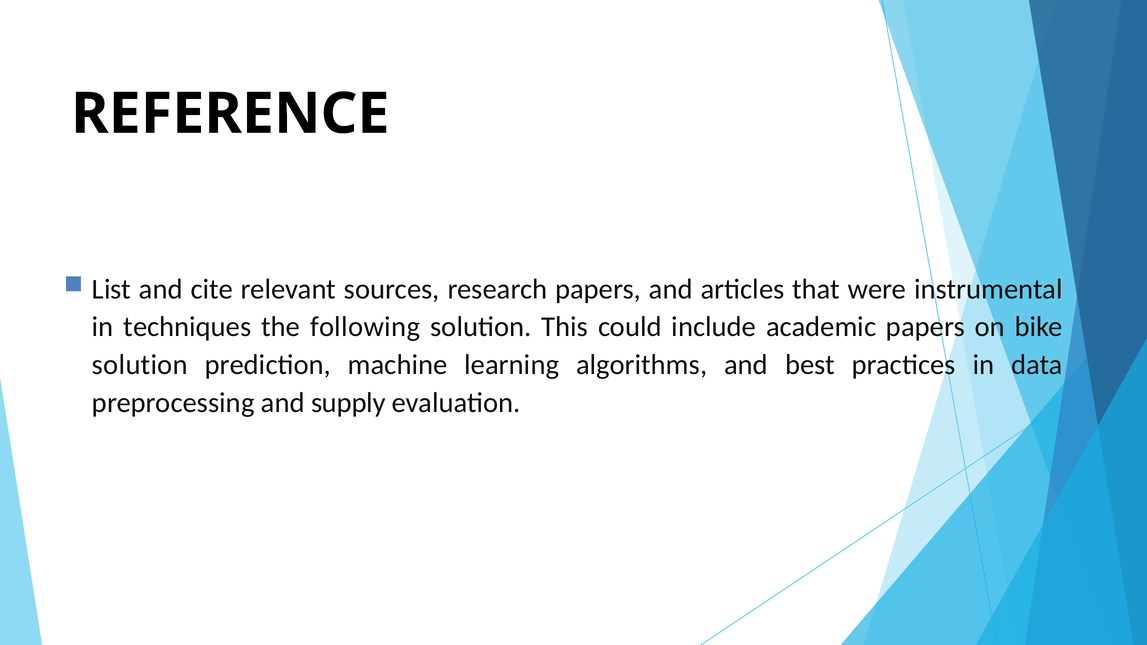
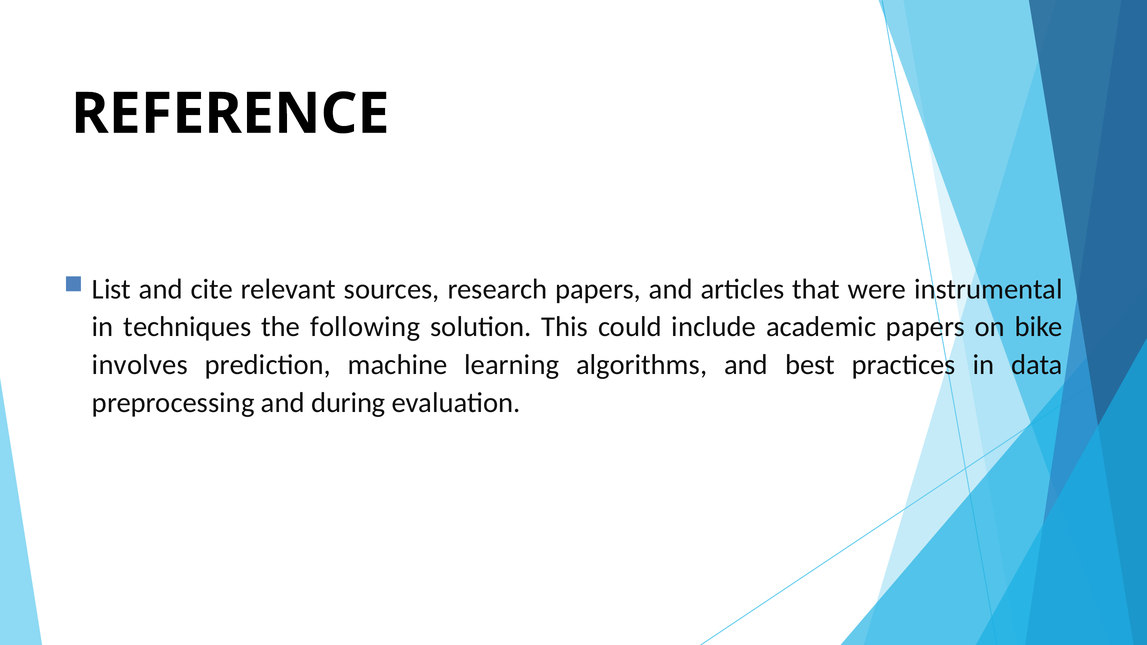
solution at (140, 365): solution -> involves
supply: supply -> during
